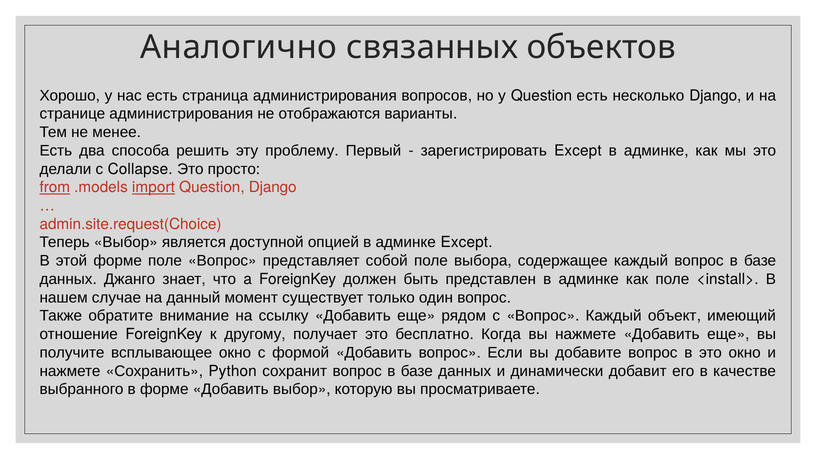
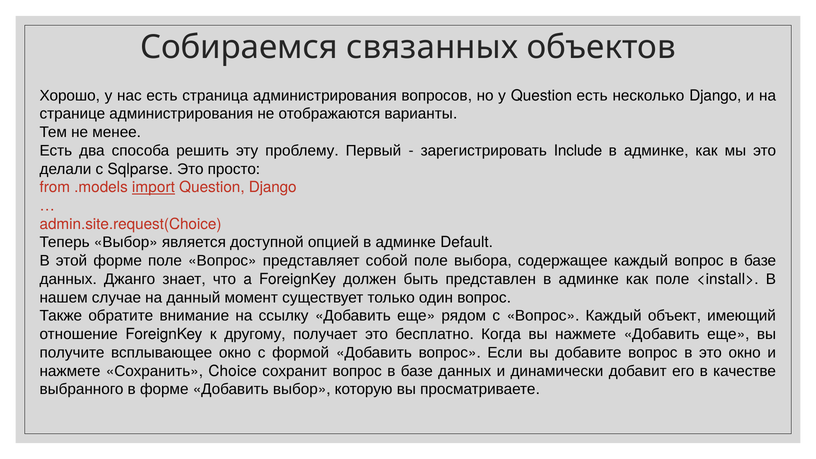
Аналогично: Аналогично -> Собираемся
Except at (578, 151): Except -> Include
Collapse: Collapse -> Sqlparse
from underline: present -> none
Except at (467, 242): Except -> Default
Python: Python -> Choice
